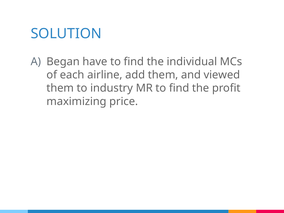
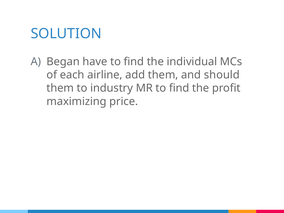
viewed: viewed -> should
